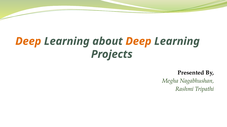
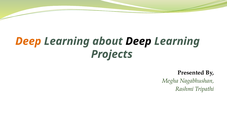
Deep at (138, 41) colour: orange -> black
